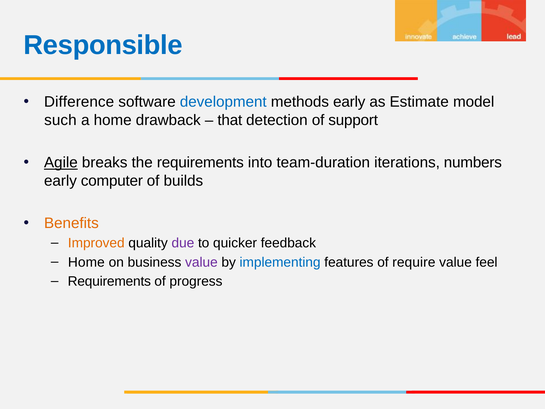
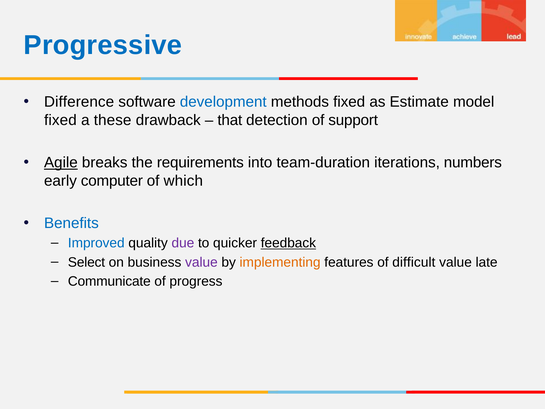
Responsible: Responsible -> Progressive
methods early: early -> fixed
such at (60, 120): such -> fixed
a home: home -> these
builds: builds -> which
Benefits colour: orange -> blue
Improved colour: orange -> blue
feedback underline: none -> present
Home at (86, 262): Home -> Select
implementing colour: blue -> orange
require: require -> difficult
feel: feel -> late
Requirements at (109, 281): Requirements -> Communicate
